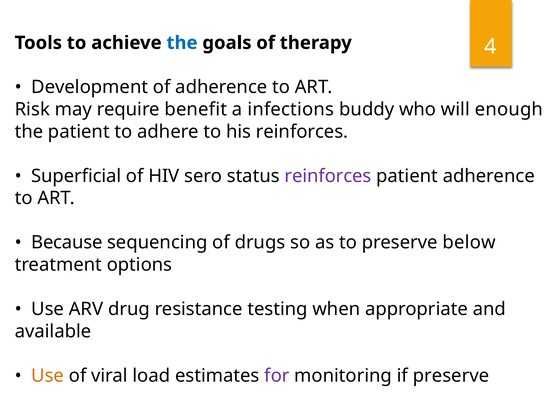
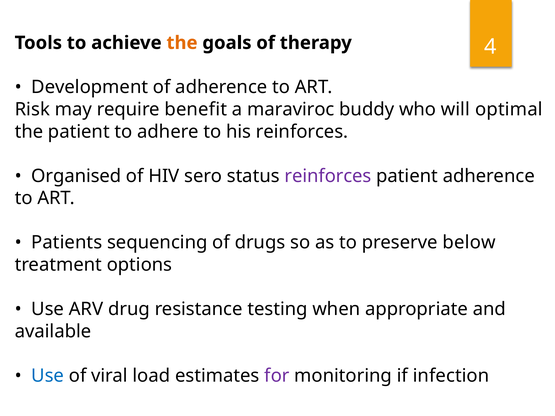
the at (182, 43) colour: blue -> orange
infections: infections -> maraviroc
enough: enough -> optimal
Superficial: Superficial -> Organised
Because: Because -> Patients
Use at (48, 376) colour: orange -> blue
if preserve: preserve -> infection
